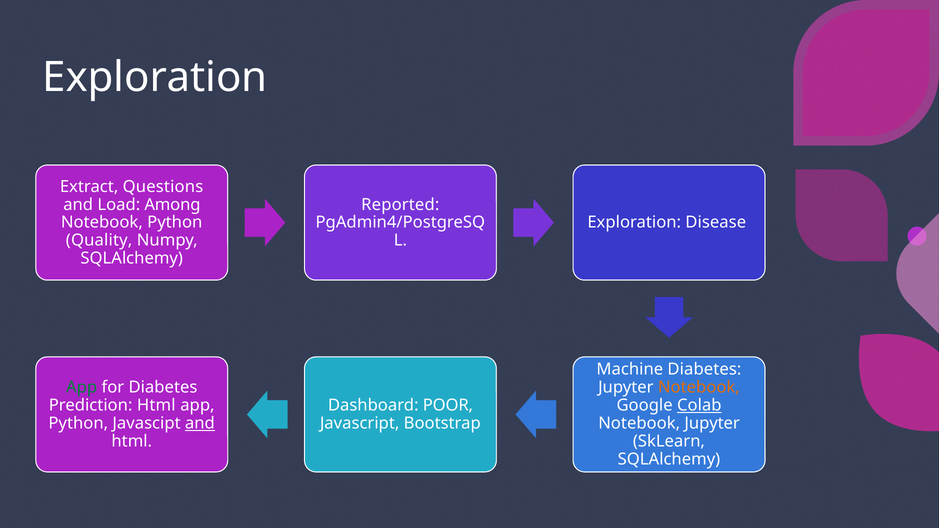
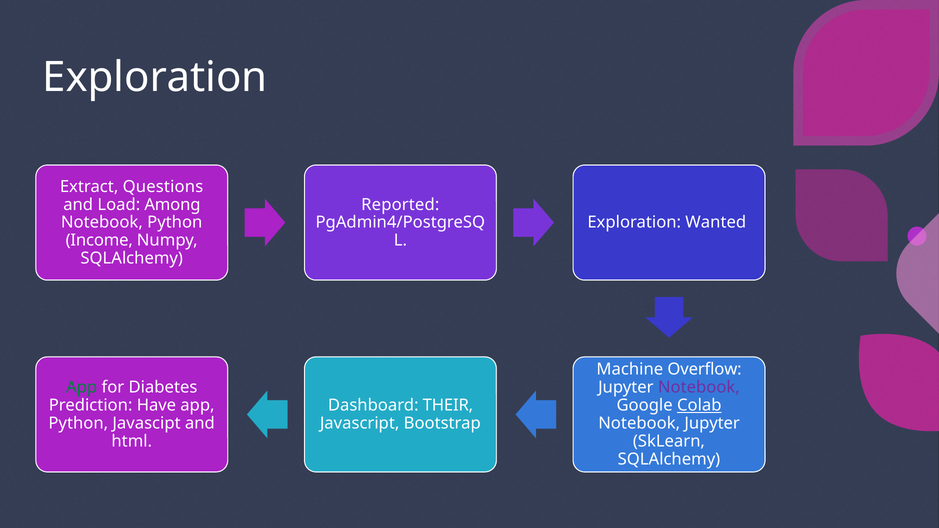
Disease: Disease -> Wanted
Quality: Quality -> Income
Machine Diabetes: Diabetes -> Overflow
Notebook at (699, 388) colour: orange -> purple
Prediction Html: Html -> Have
POOR: POOR -> THEIR
and at (200, 423) underline: present -> none
